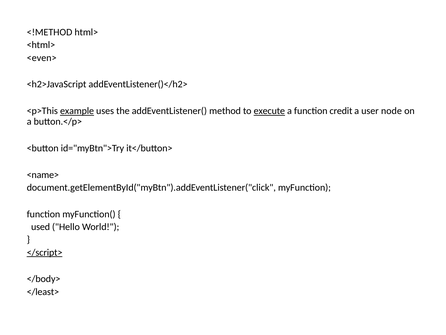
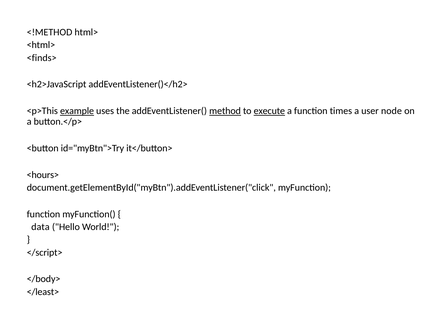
<even>: <even> -> <finds>
method underline: none -> present
credit: credit -> times
<name>: <name> -> <hours>
used: used -> data
</script> underline: present -> none
